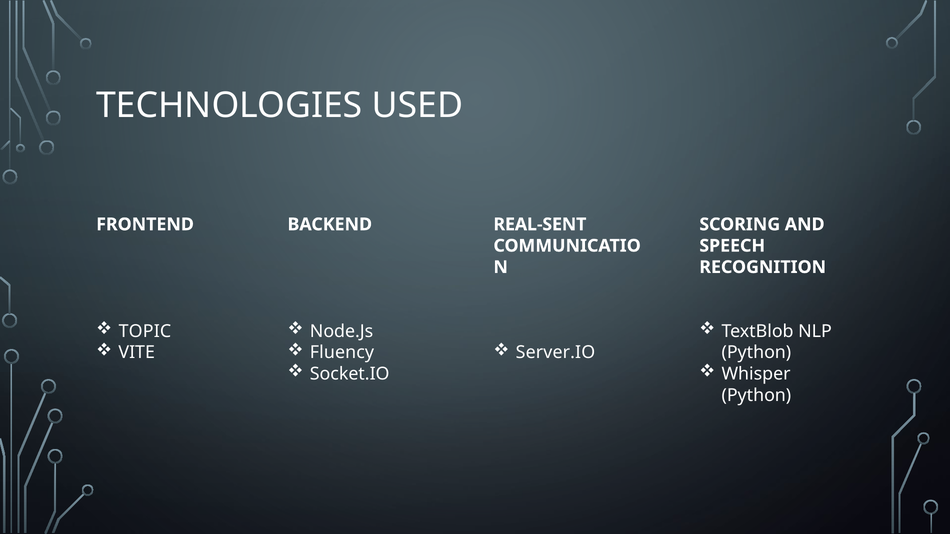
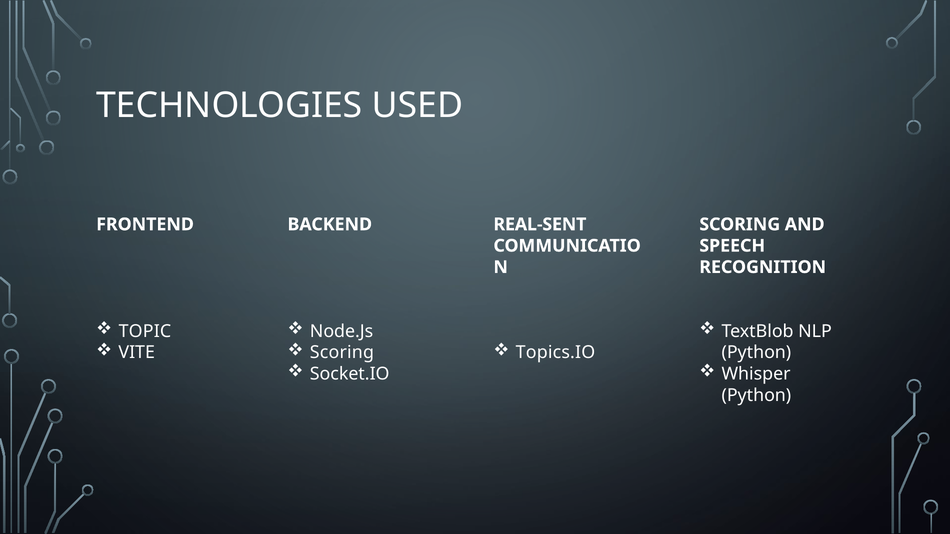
Fluency at (342, 353): Fluency -> Scoring
Server.IO: Server.IO -> Topics.IO
